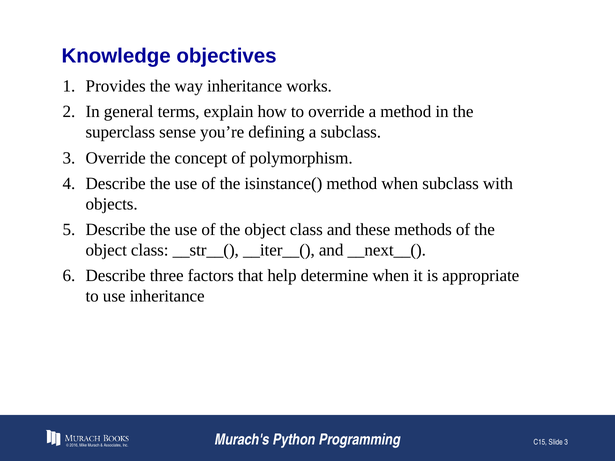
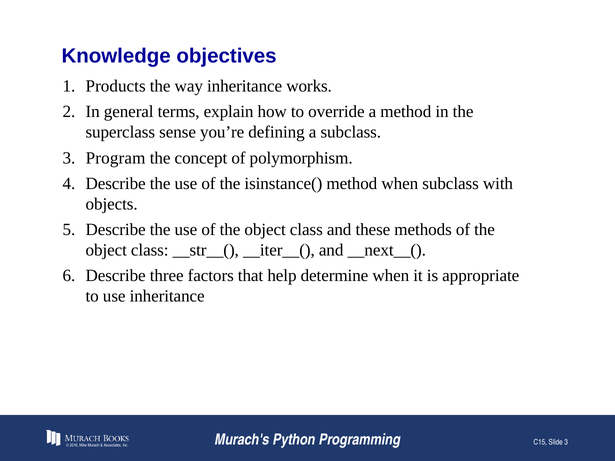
Provides: Provides -> Products
3 Override: Override -> Program
